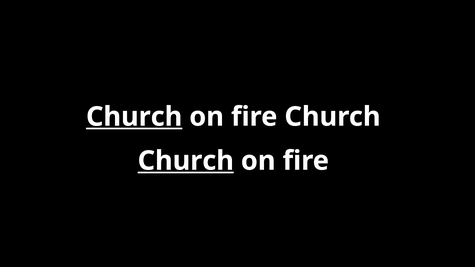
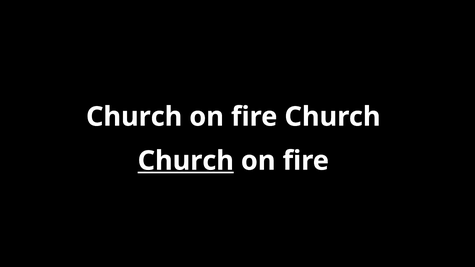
Church at (134, 117) underline: present -> none
